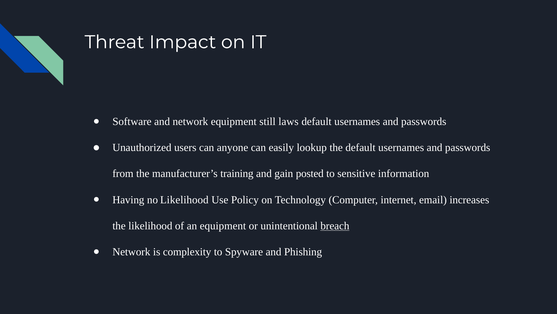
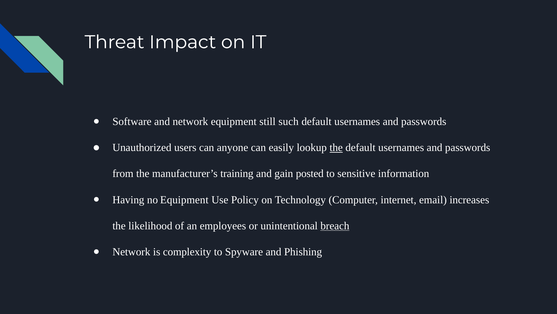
laws: laws -> such
the at (336, 147) underline: none -> present
no Likelihood: Likelihood -> Equipment
an equipment: equipment -> employees
